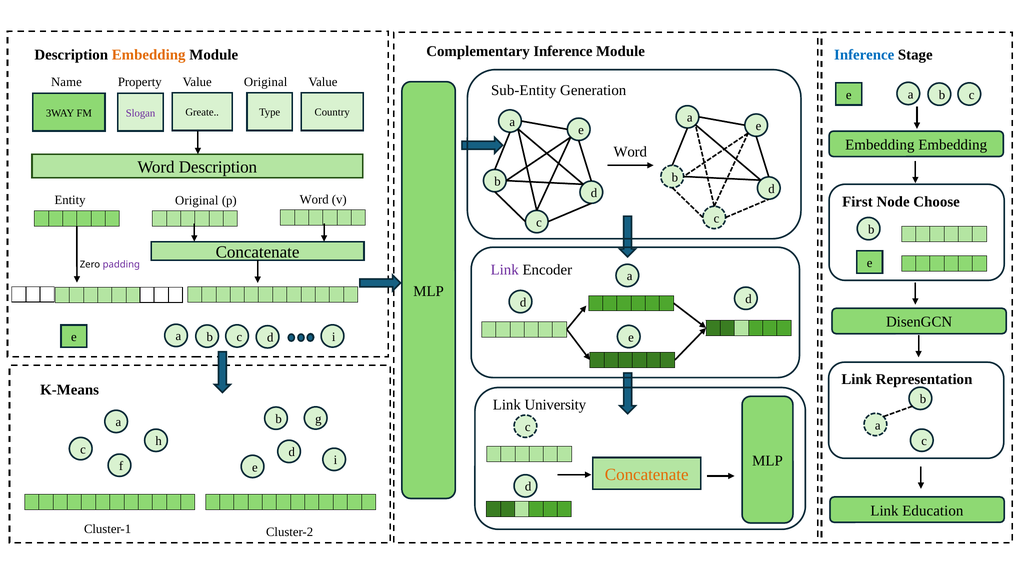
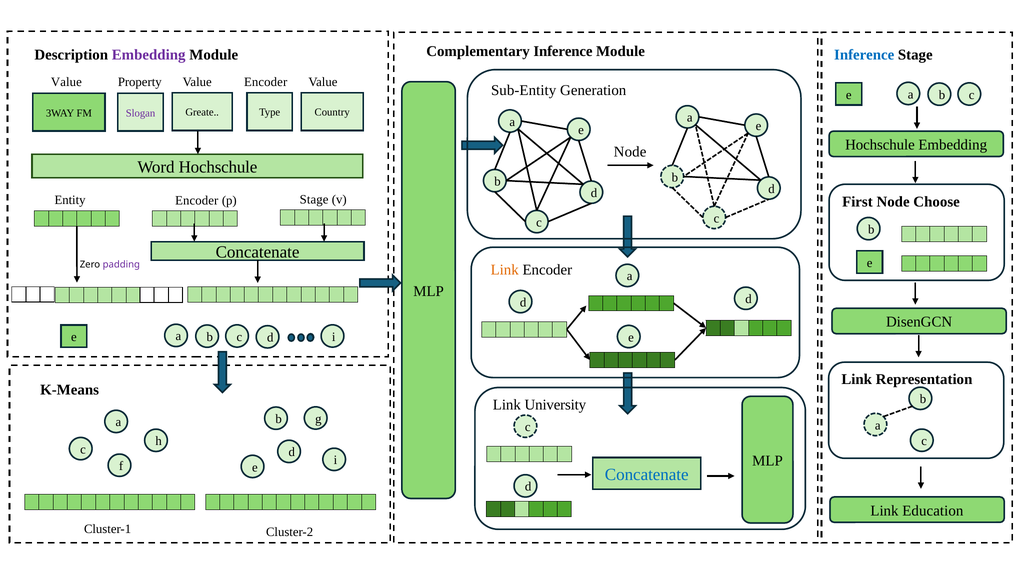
Embedding at (149, 55) colour: orange -> purple
Name at (66, 82): Name -> Value
Value Original: Original -> Encoder
Embedding at (880, 145): Embedding -> Hochschule
Word at (630, 152): Word -> Node
Word Description: Description -> Hochschule
Entity Original: Original -> Encoder
p Word: Word -> Stage
Link at (505, 269) colour: purple -> orange
Concatenate at (647, 474) colour: orange -> blue
